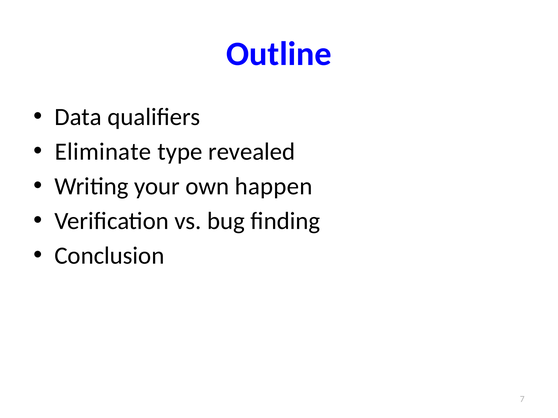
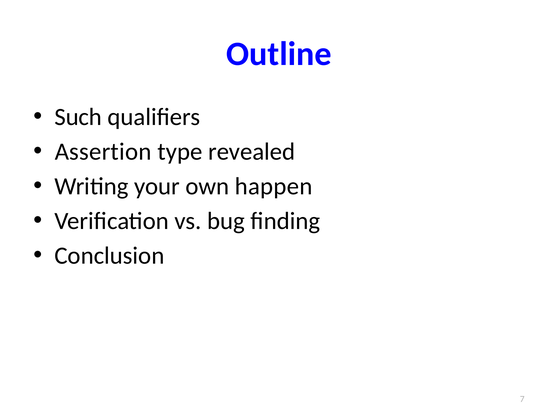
Data: Data -> Such
Eliminate: Eliminate -> Assertion
